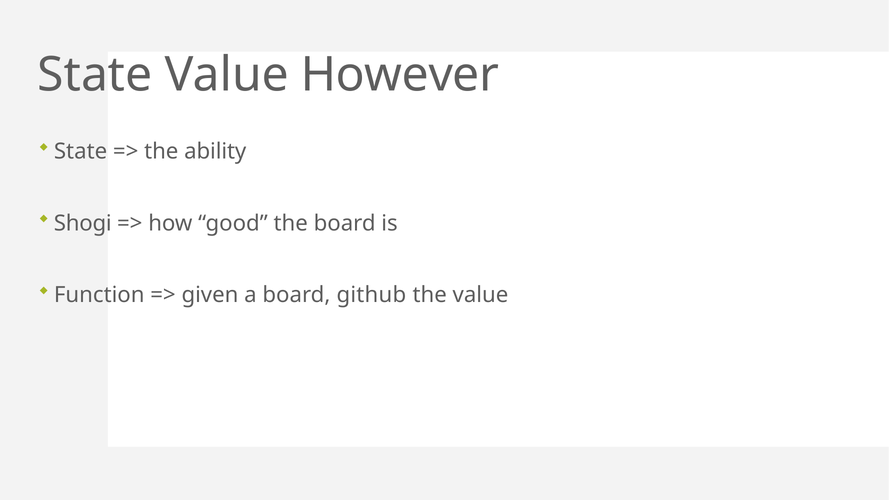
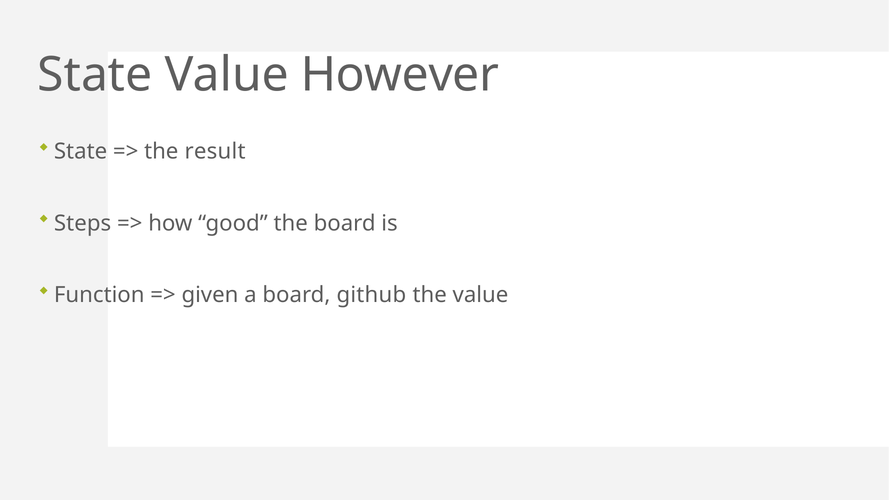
ability: ability -> result
Shogi: Shogi -> Steps
